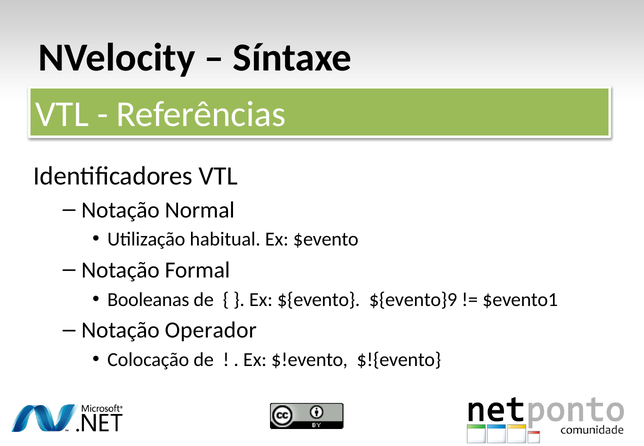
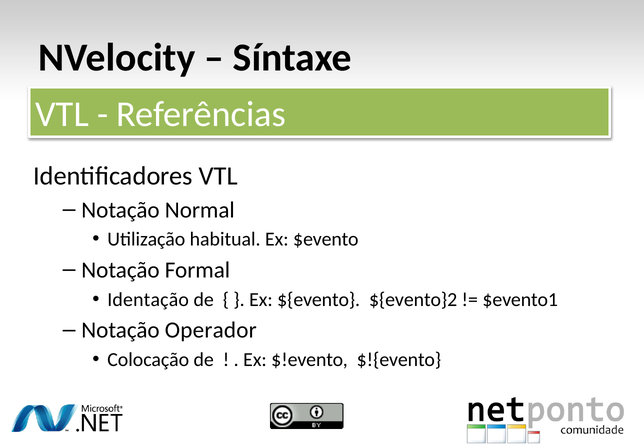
Booleanas: Booleanas -> Identação
${evento}9: ${evento}9 -> ${evento}2
